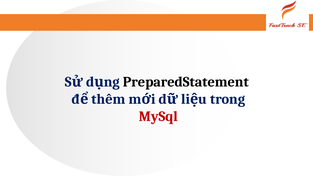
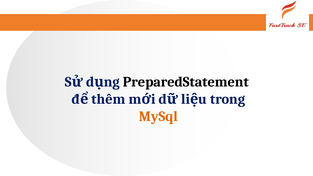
MySql colour: red -> orange
